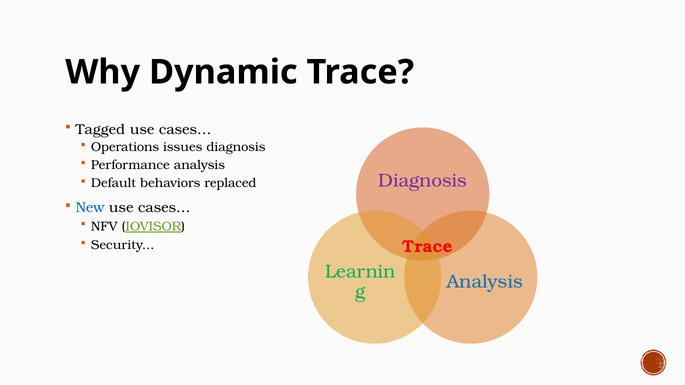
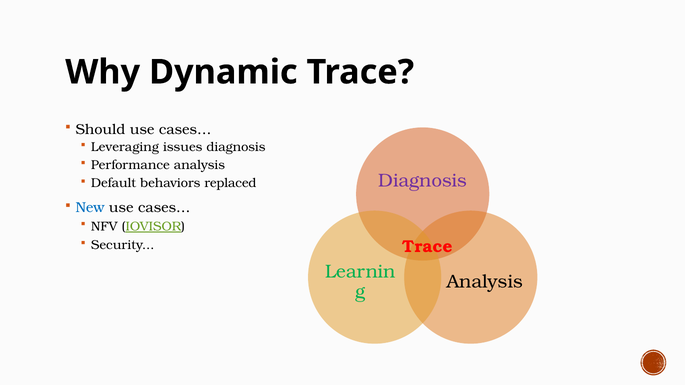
Tagged: Tagged -> Should
Operations: Operations -> Leveraging
Analysis at (485, 282) colour: blue -> black
